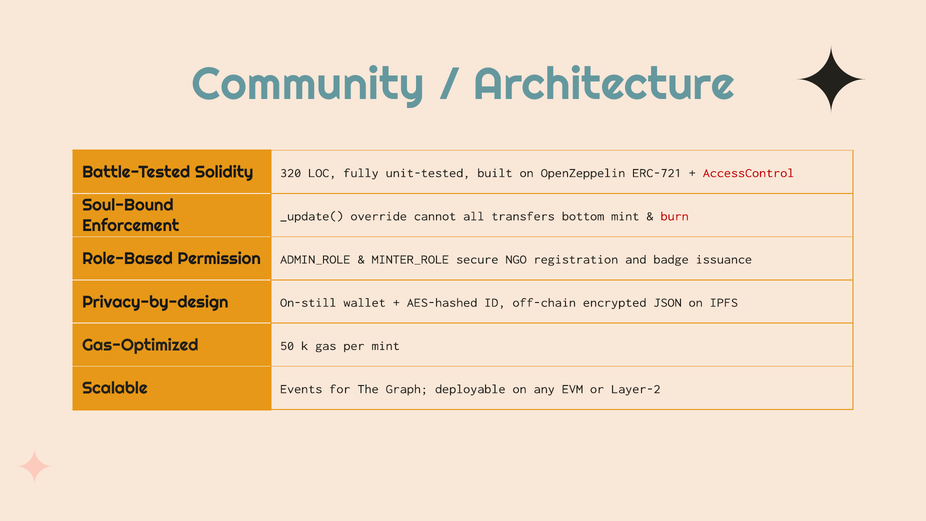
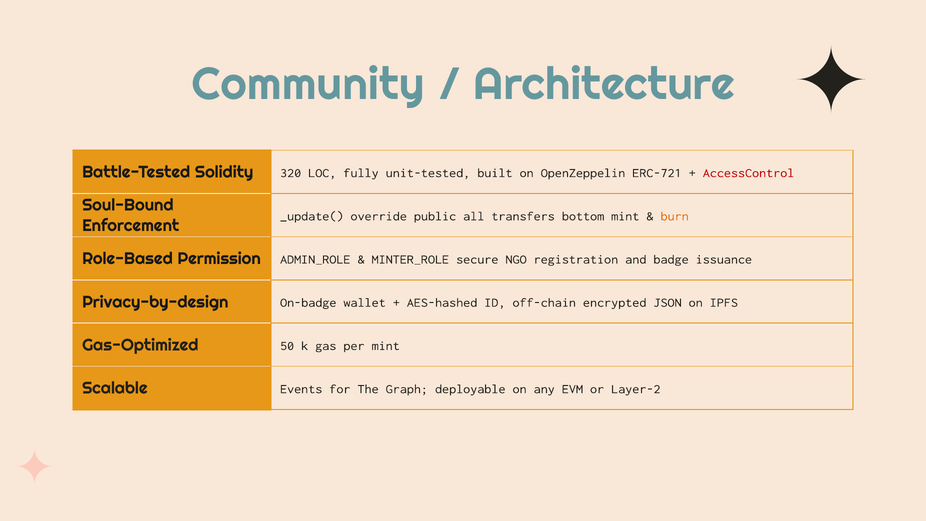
cannot: cannot -> public
burn colour: red -> orange
On-still: On-still -> On-badge
